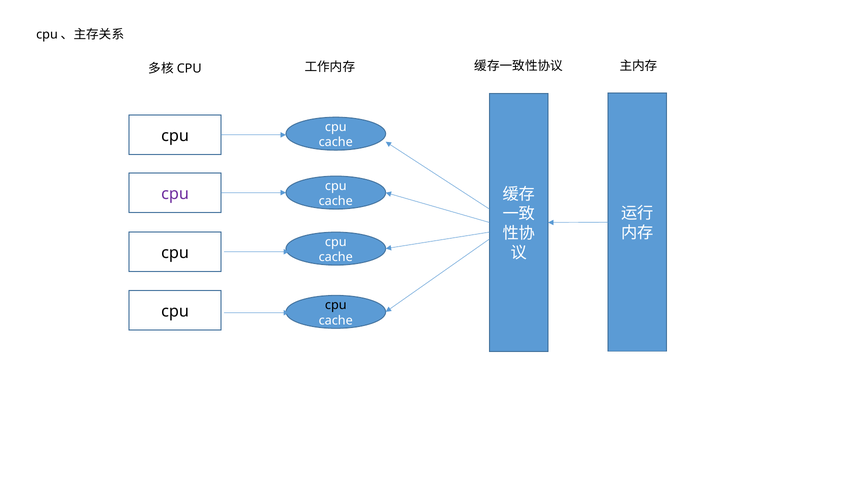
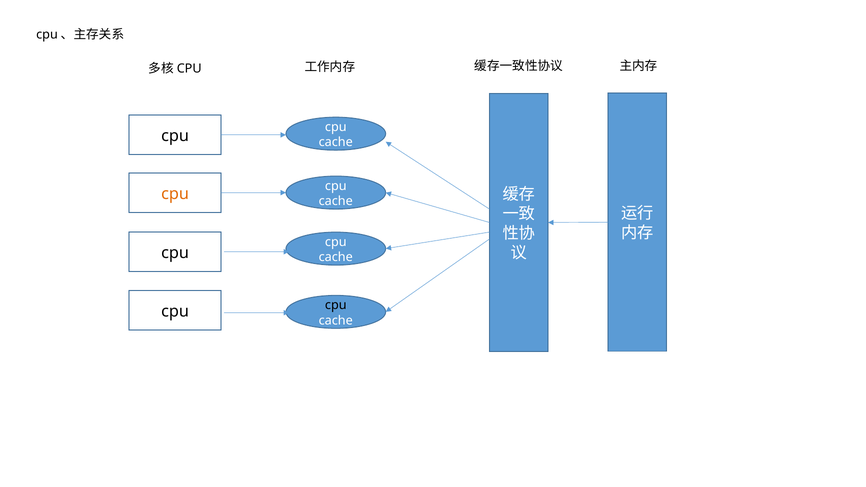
cpu at (175, 194) colour: purple -> orange
